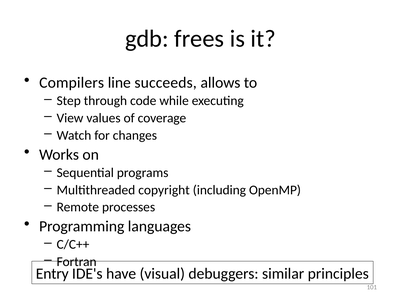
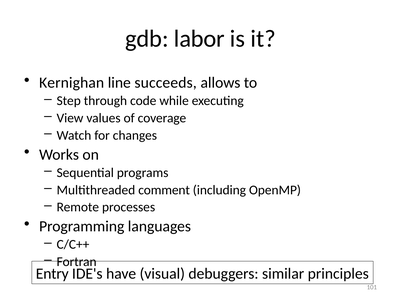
frees: frees -> labor
Compilers: Compilers -> Kernighan
copyright: copyright -> comment
